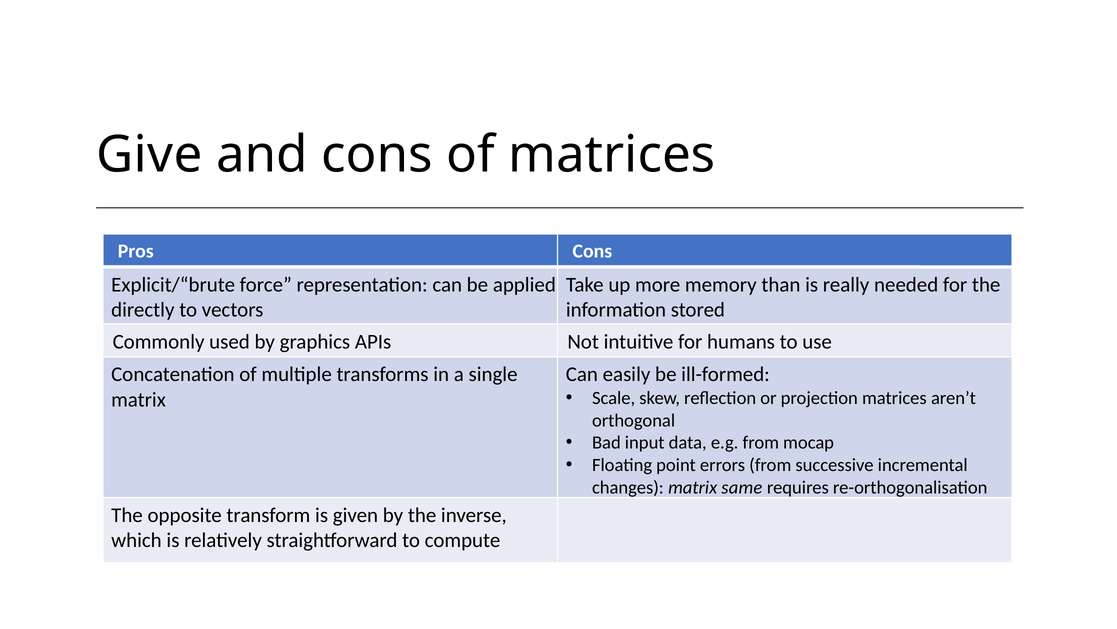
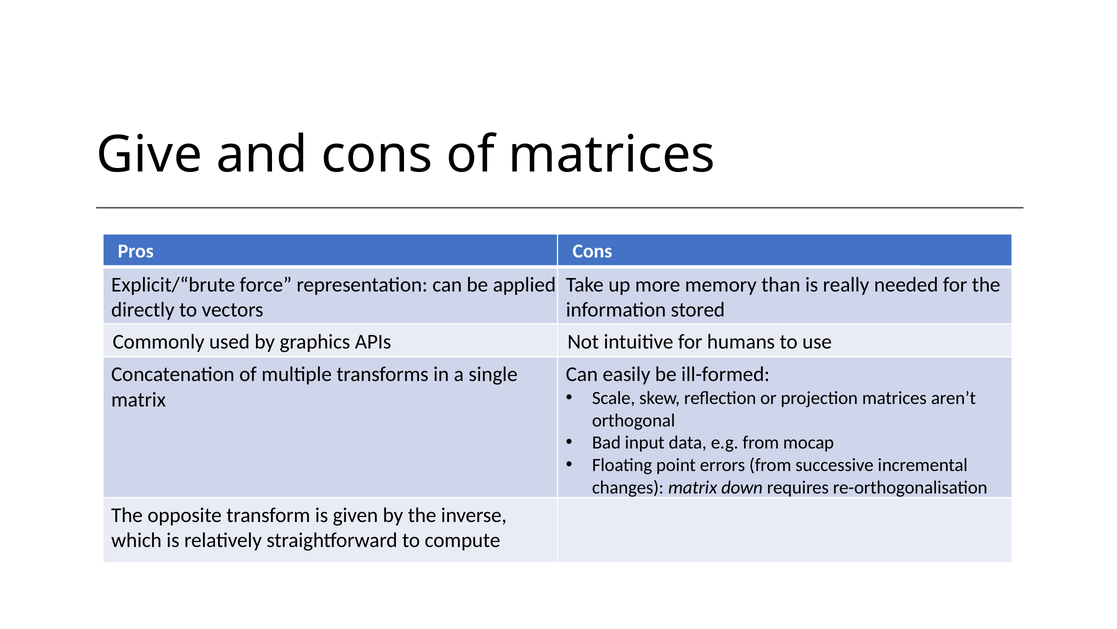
same: same -> down
